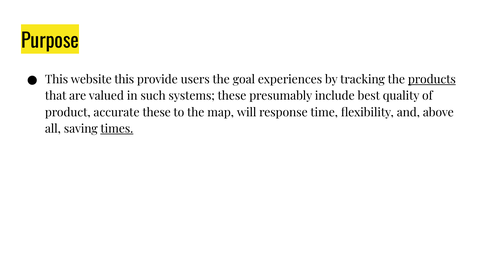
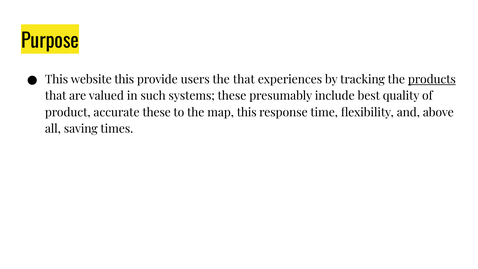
the goal: goal -> that
map will: will -> this
times underline: present -> none
